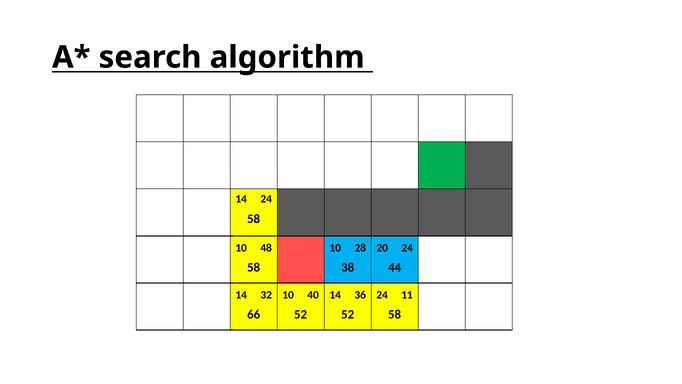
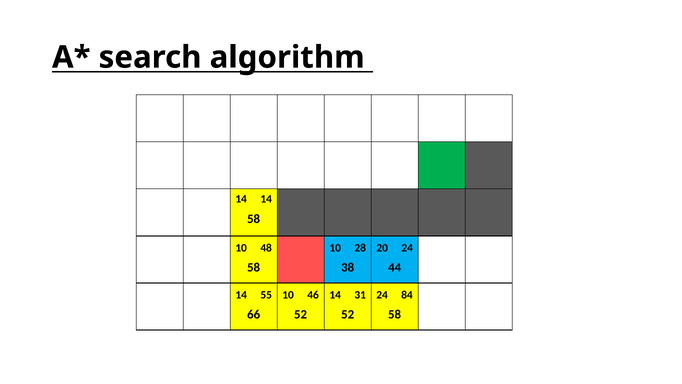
14 24: 24 -> 14
32: 32 -> 55
40: 40 -> 46
36: 36 -> 31
11: 11 -> 84
